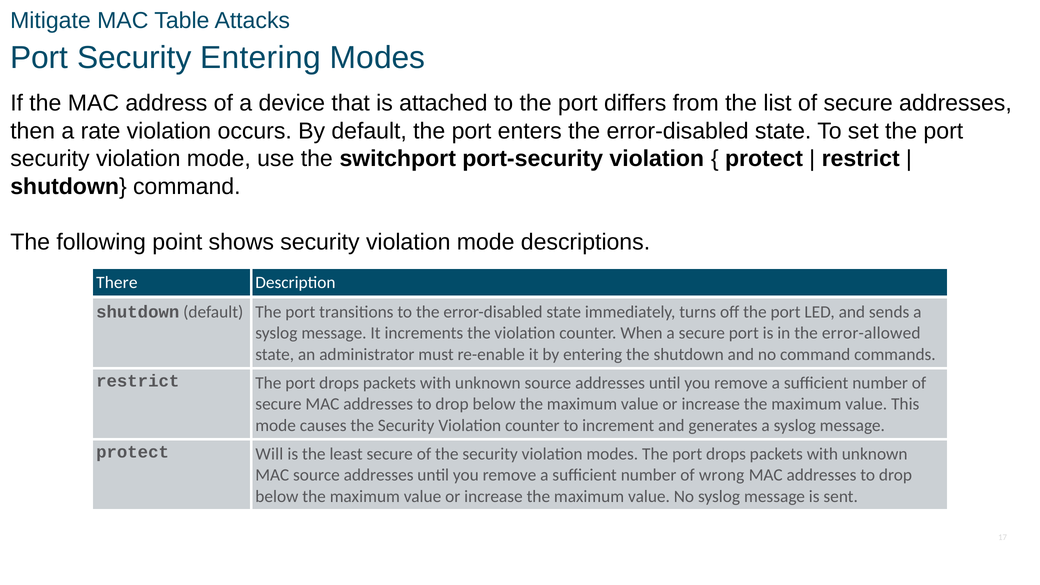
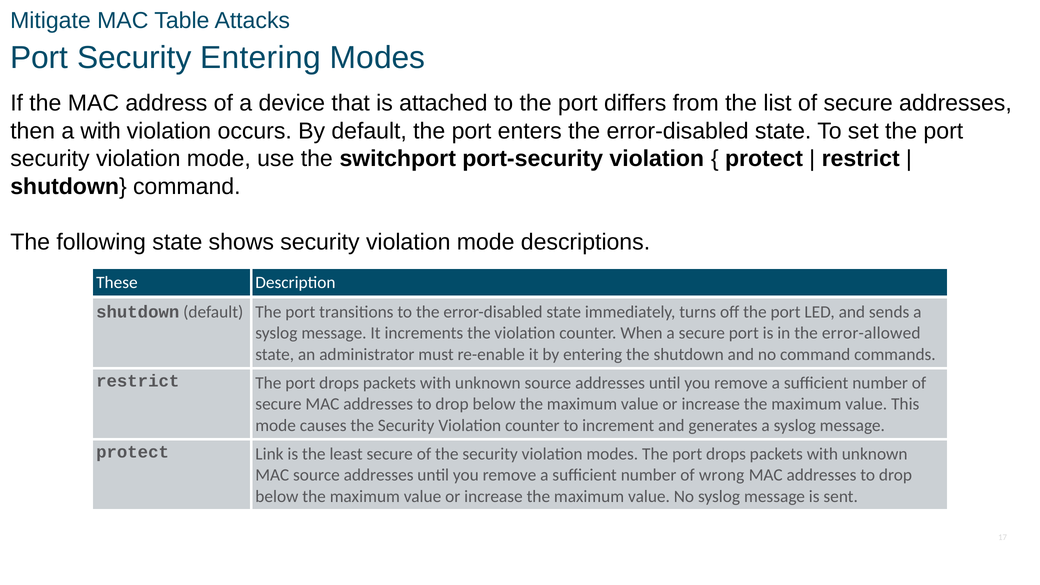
a rate: rate -> with
following point: point -> state
There: There -> These
Will: Will -> Link
